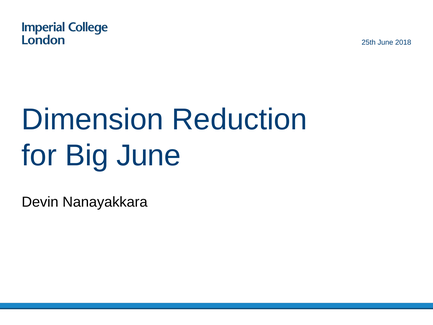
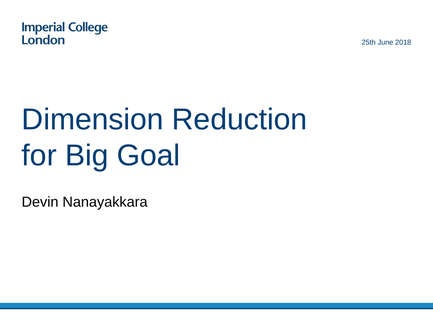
Big June: June -> Goal
